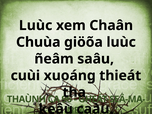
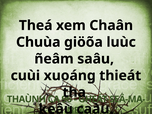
Luùc at (36, 25): Luùc -> Theá
